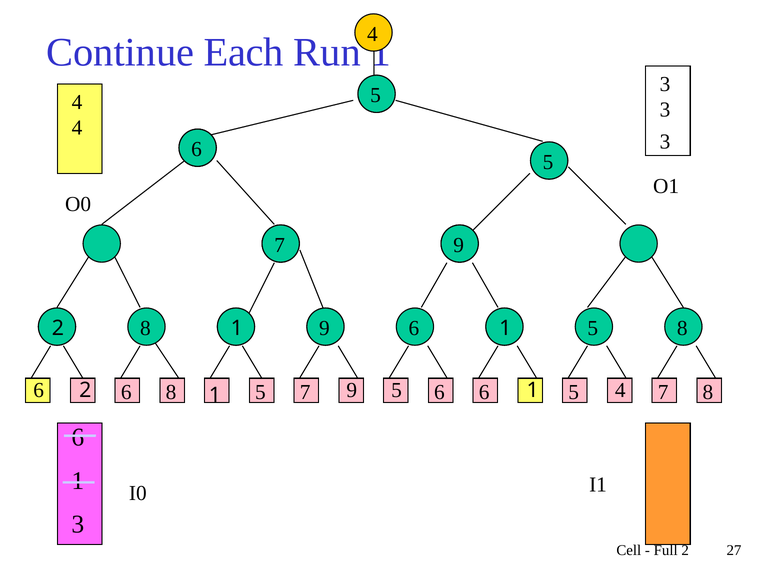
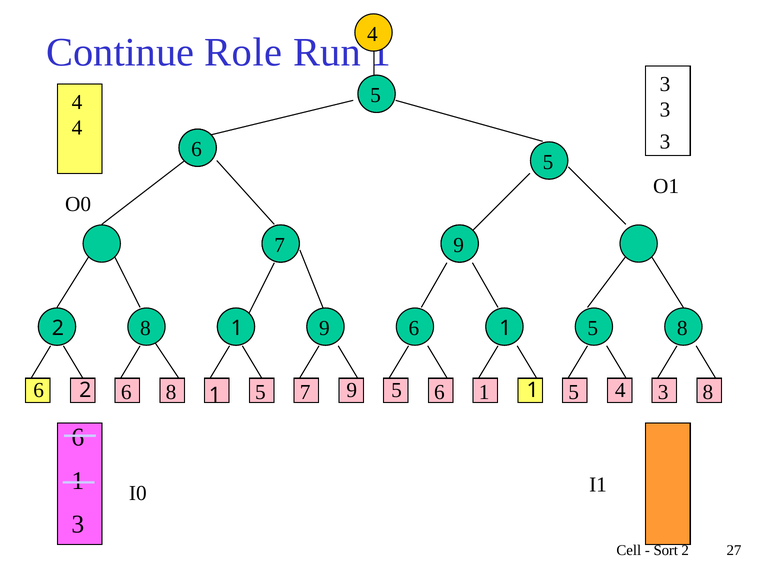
Each: Each -> Role
6 at (484, 392): 6 -> 1
7 at (663, 392): 7 -> 3
Full: Full -> Sort
